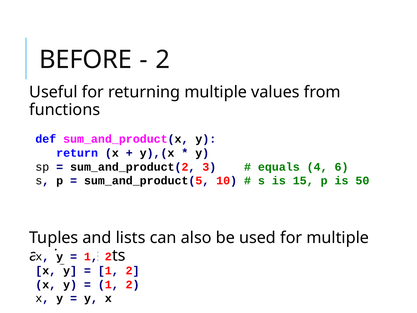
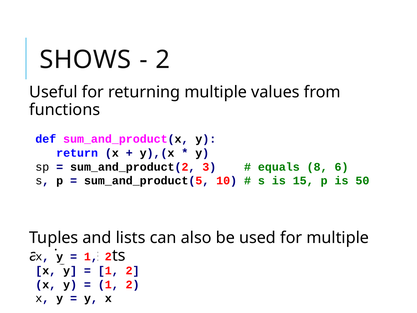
BEFORE: BEFORE -> SHOWS
4: 4 -> 8
